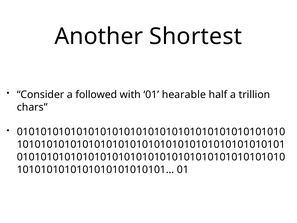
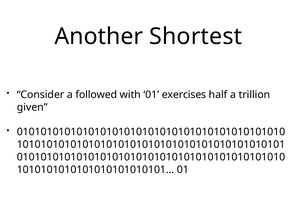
hearable: hearable -> exercises
chars: chars -> given
